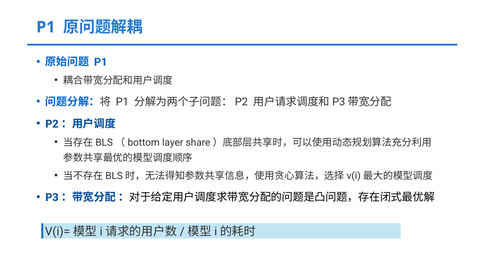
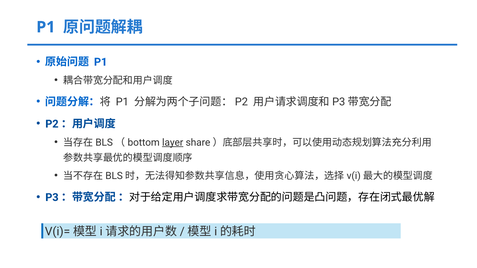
layer underline: none -> present
